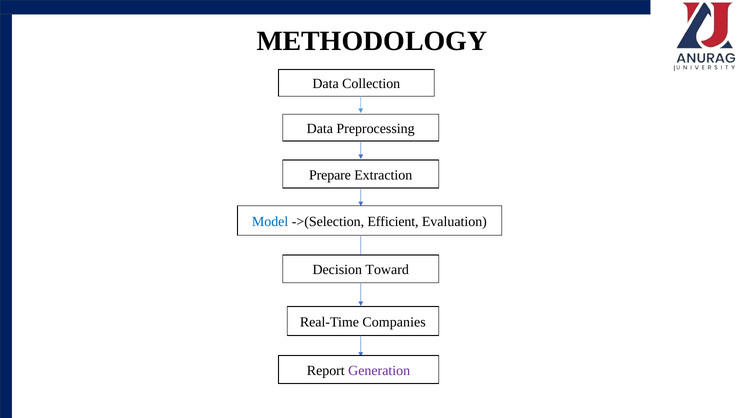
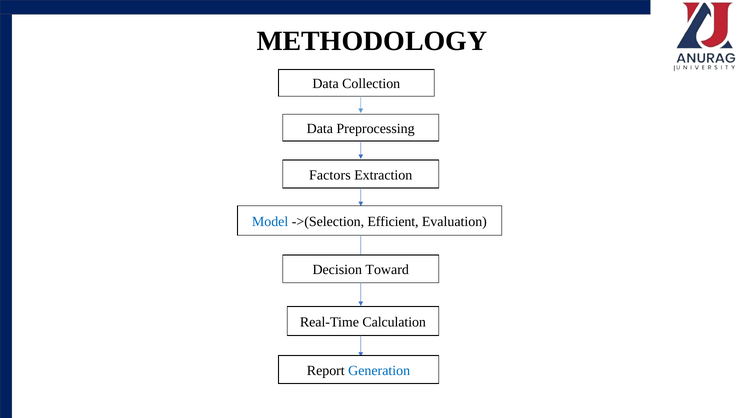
Prepare: Prepare -> Factors
Companies: Companies -> Calculation
Generation colour: purple -> blue
